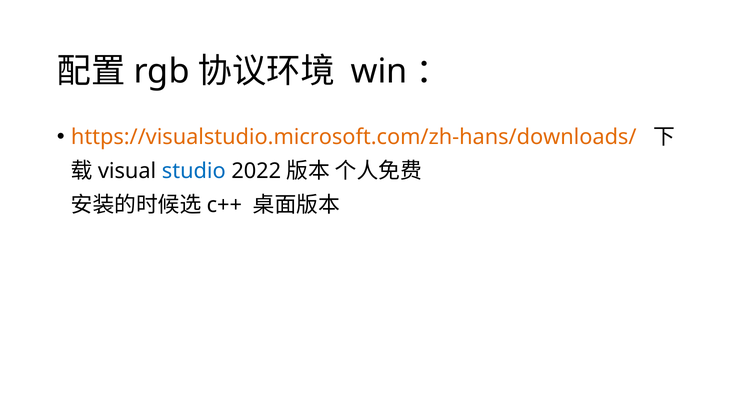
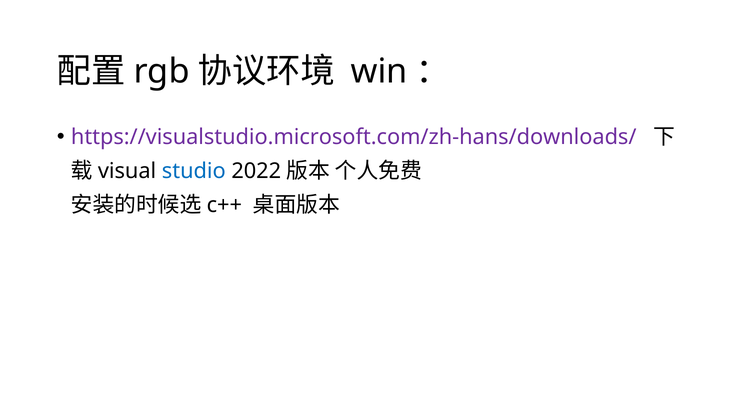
https://visualstudio.microsoft.com/zh-hans/downloads/ colour: orange -> purple
